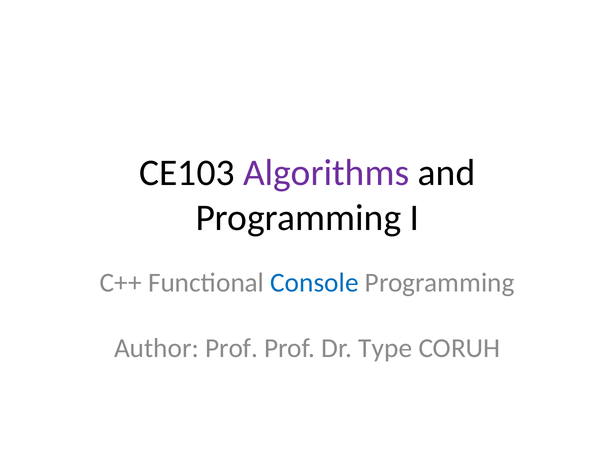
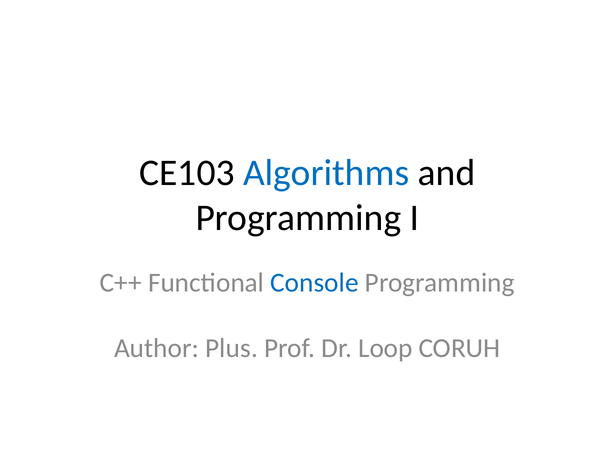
Algorithms colour: purple -> blue
Author Prof: Prof -> Plus
Type: Type -> Loop
